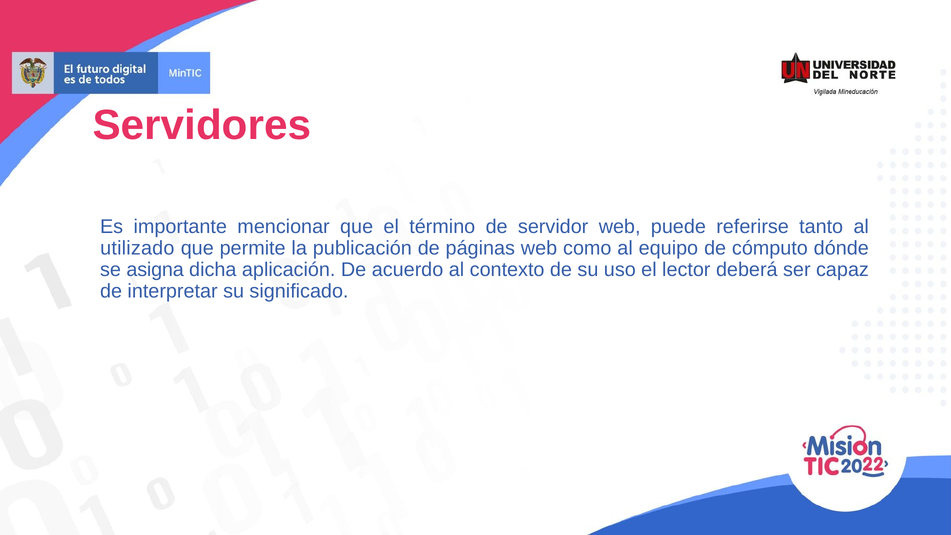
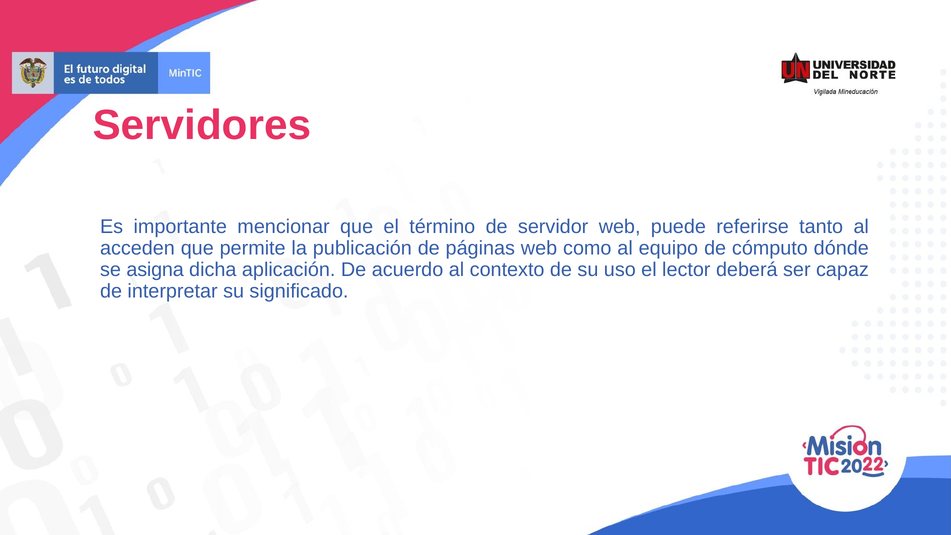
utilizado: utilizado -> acceden
